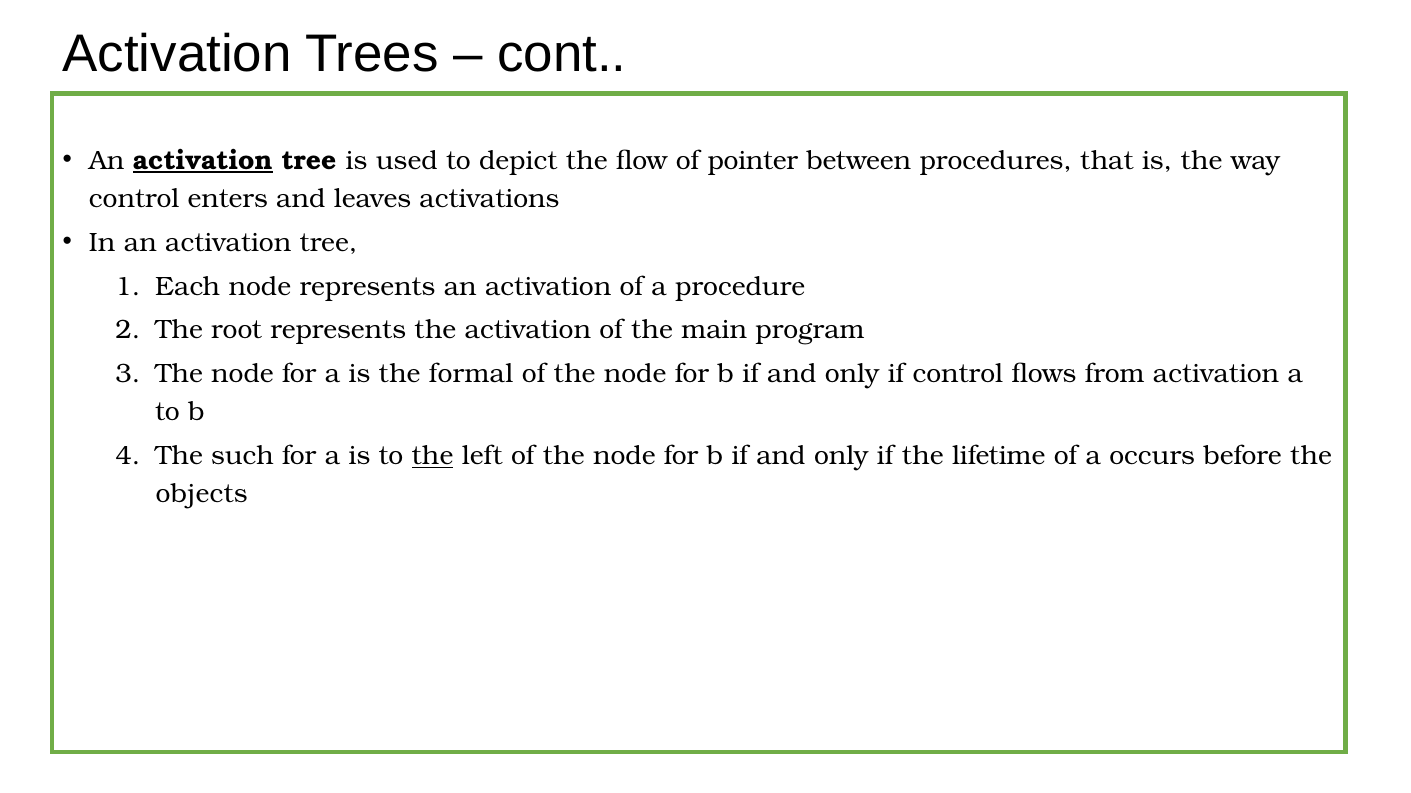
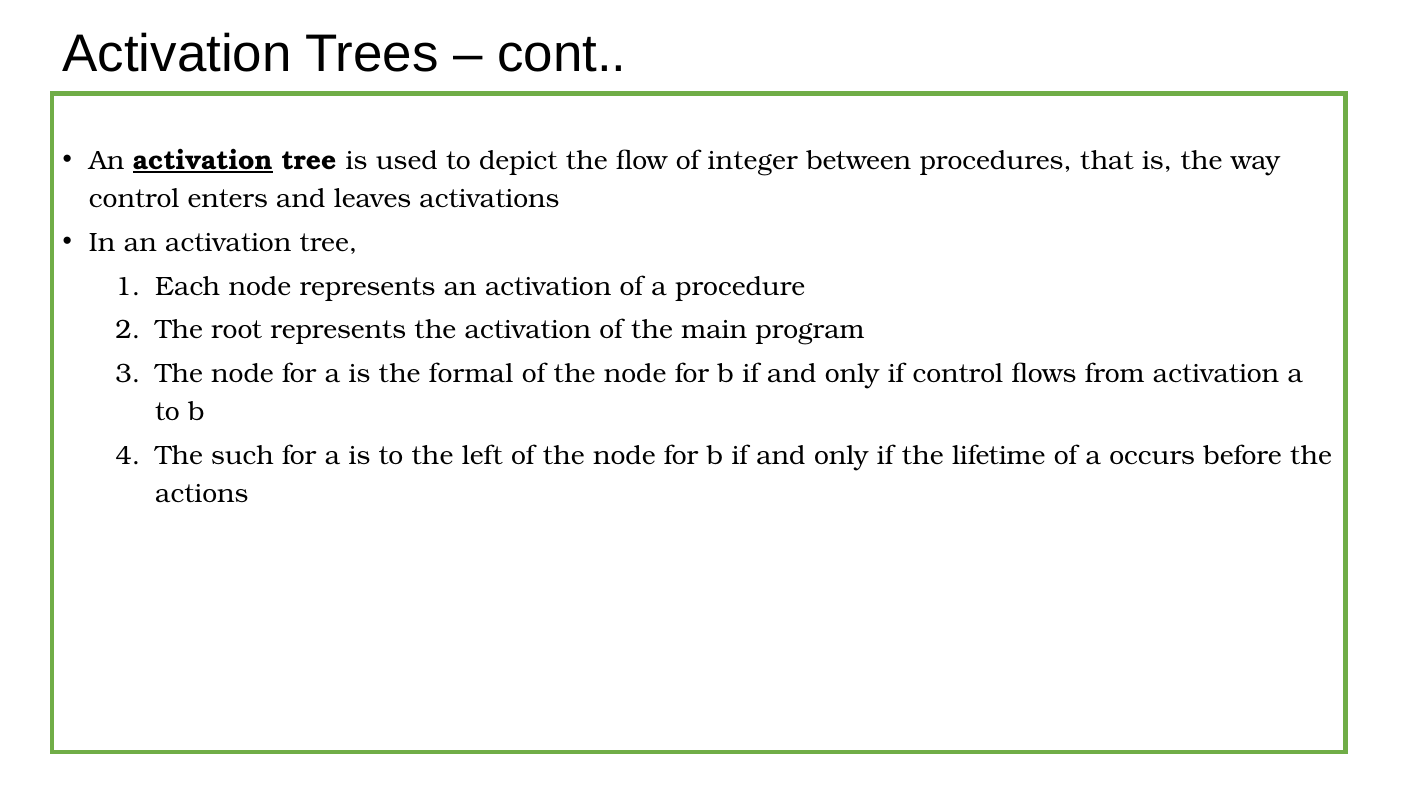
pointer: pointer -> integer
the at (432, 457) underline: present -> none
objects: objects -> actions
